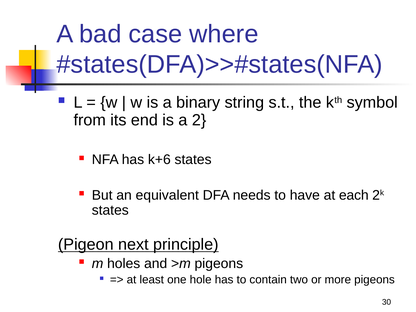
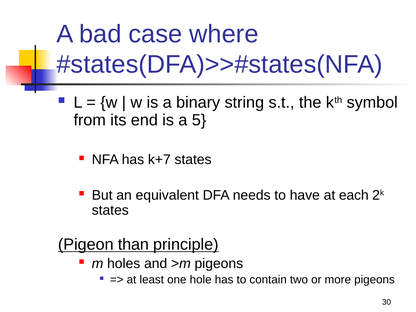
2: 2 -> 5
k+6: k+6 -> k+7
next: next -> than
